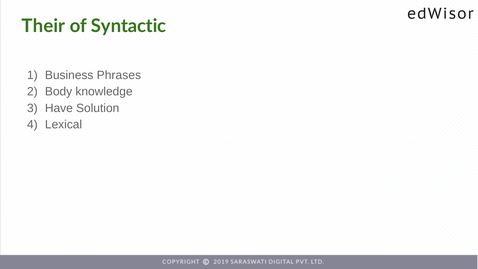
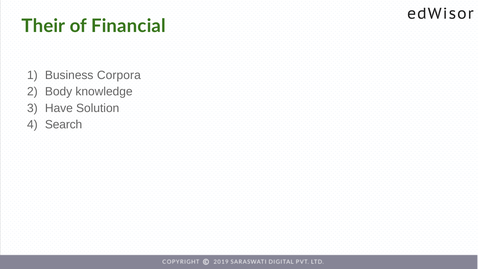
Syntactic: Syntactic -> Financial
Phrases: Phrases -> Corpora
Lexical: Lexical -> Search
